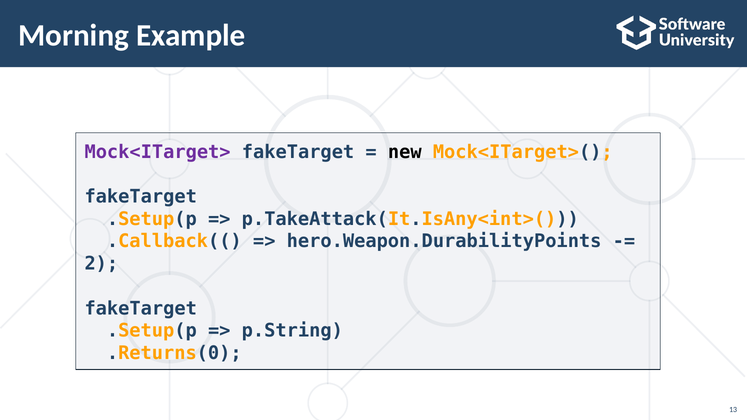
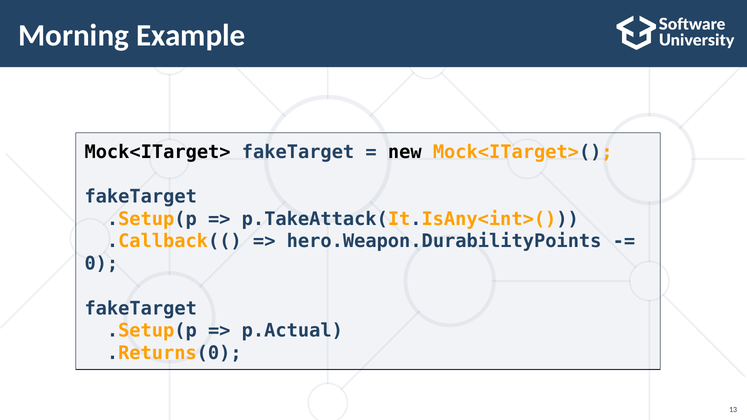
Mock<ITarget> colour: purple -> black
2: 2 -> 0
p.String: p.String -> p.Actual
